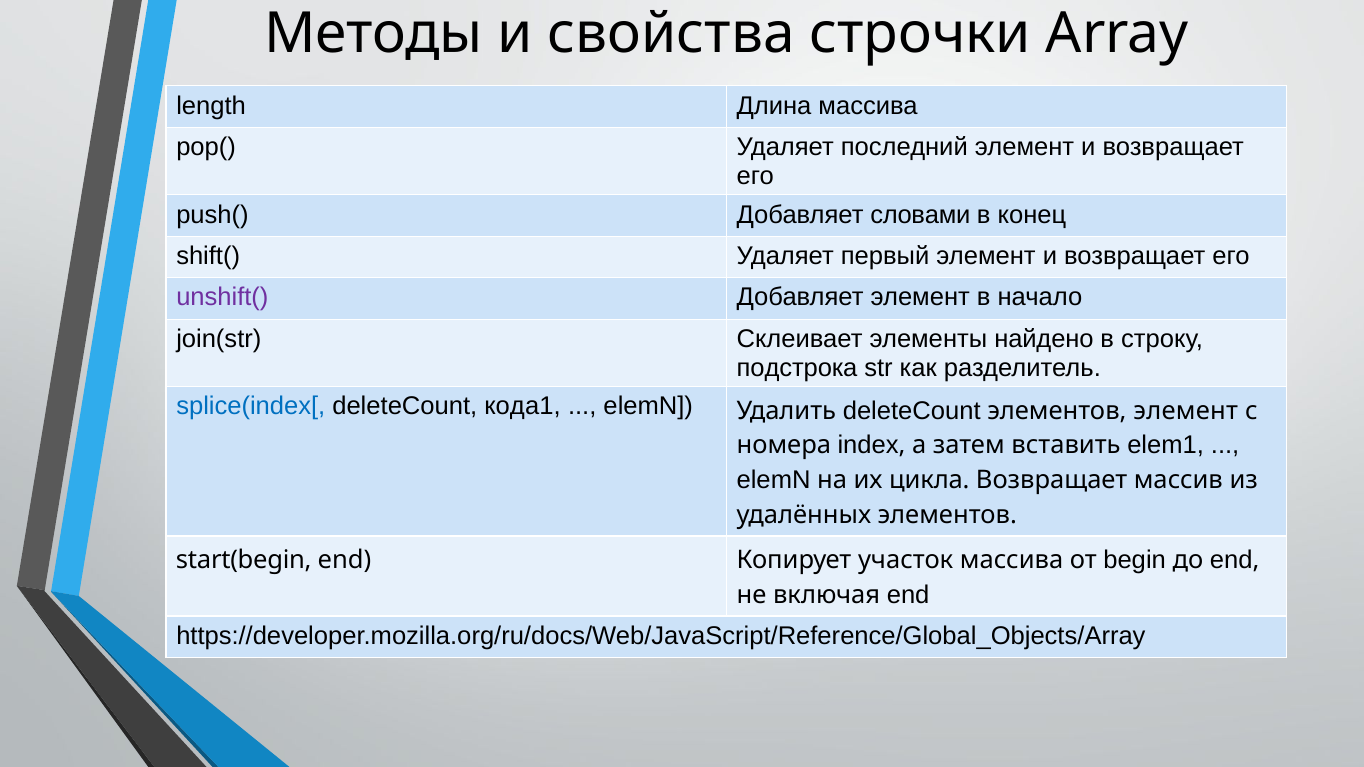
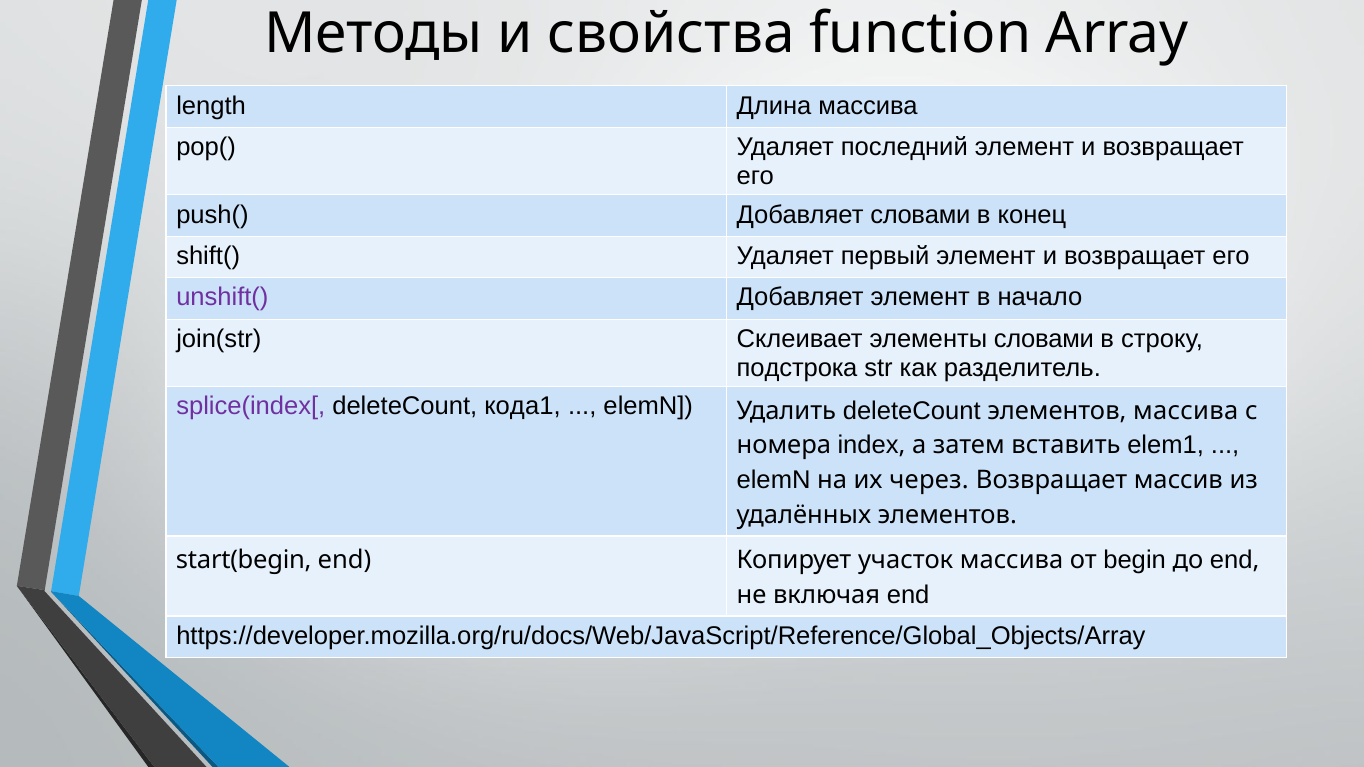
строчки: строчки -> function
элементы найдено: найдено -> словами
splice(index[ colour: blue -> purple
элементов элемент: элемент -> массива
цикла: цикла -> через
